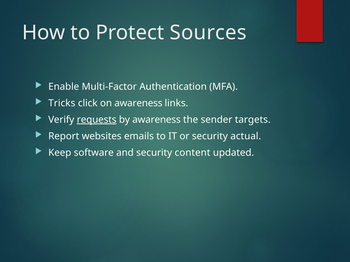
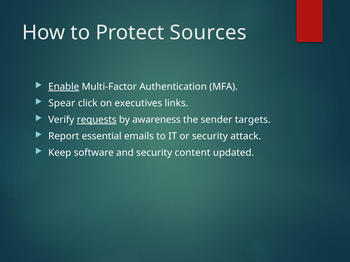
Enable underline: none -> present
Tricks: Tricks -> Spear
on awareness: awareness -> executives
websites: websites -> essential
actual: actual -> attack
